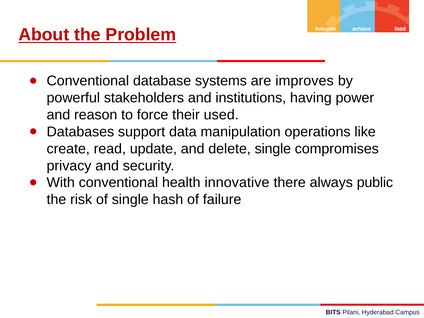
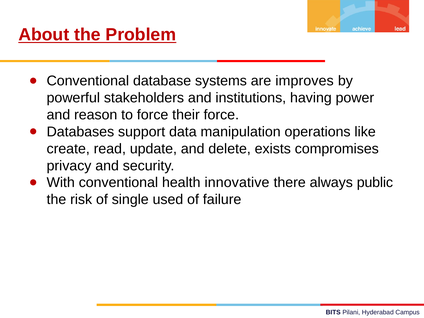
their used: used -> force
delete single: single -> exists
hash: hash -> used
